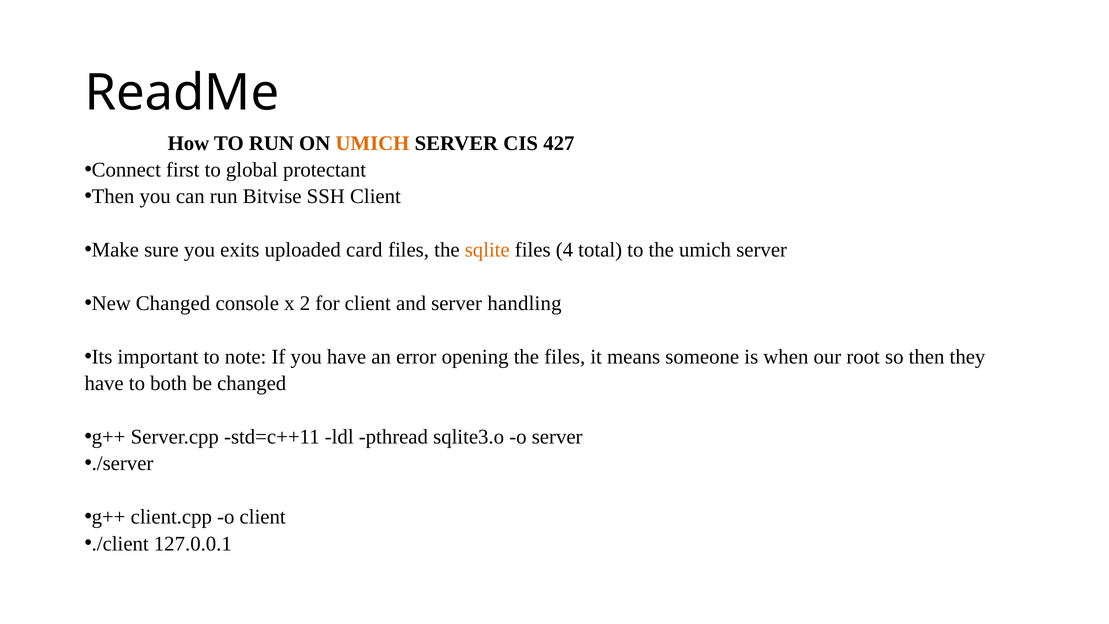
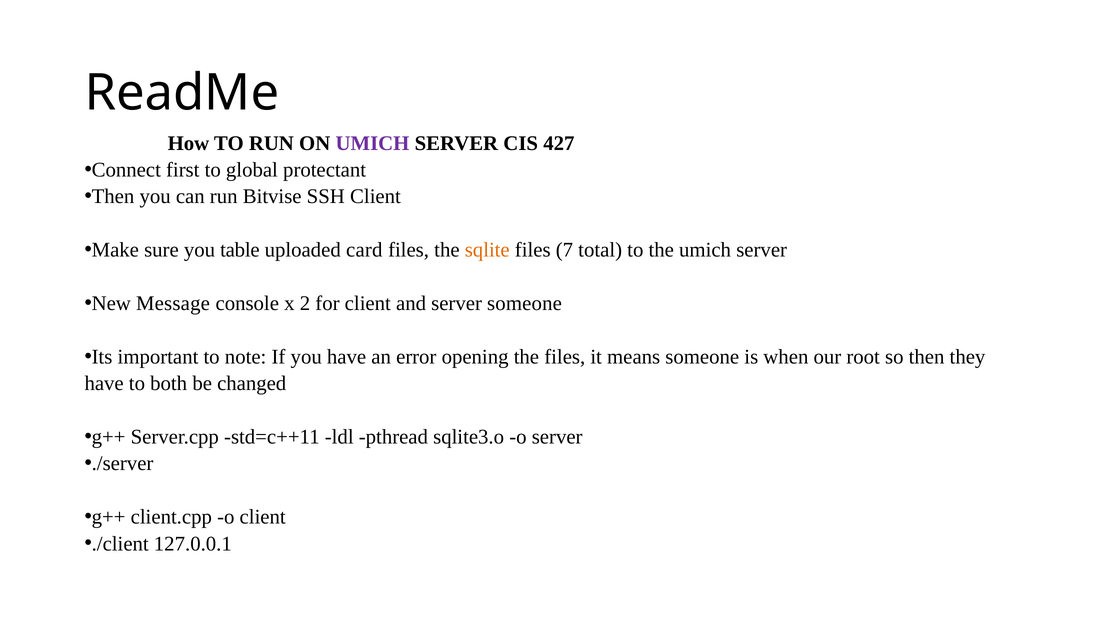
UMICH at (372, 143) colour: orange -> purple
exits: exits -> table
4: 4 -> 7
New Changed: Changed -> Message
server handling: handling -> someone
